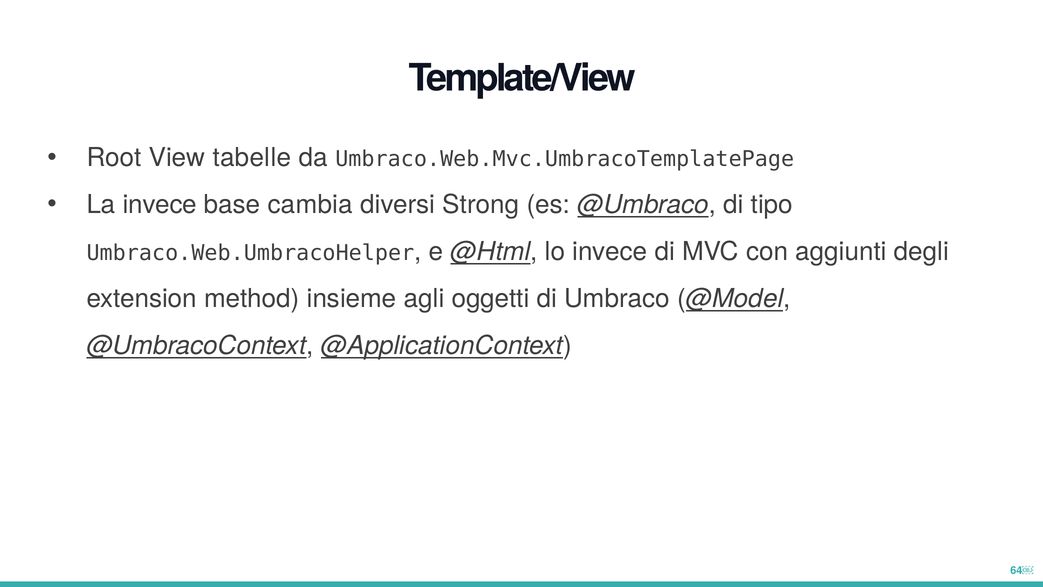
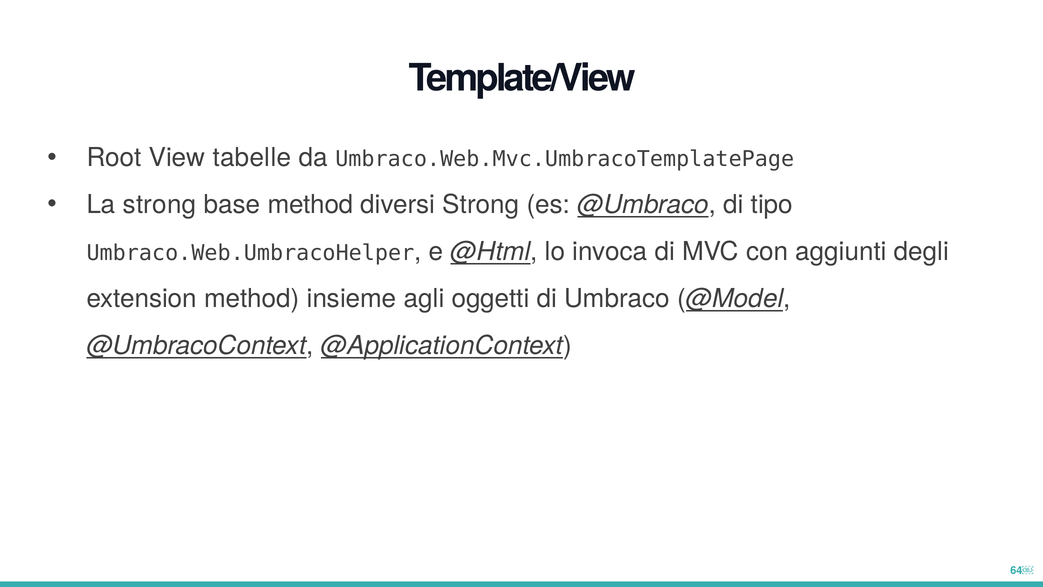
La invece: invece -> strong
base cambia: cambia -> method
lo invece: invece -> invoca
